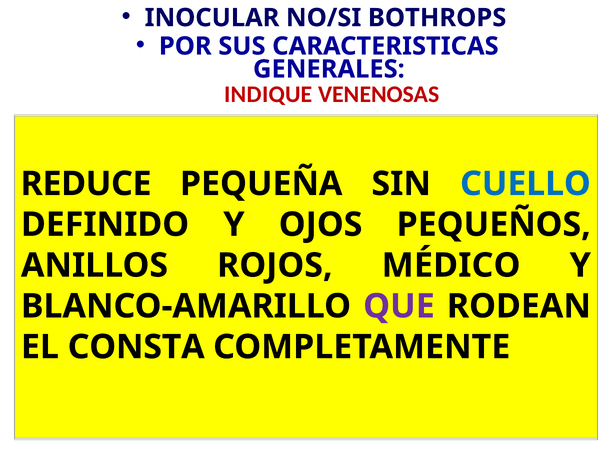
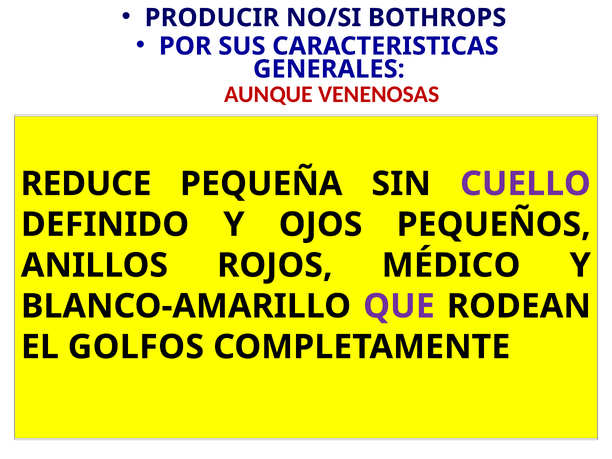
INOCULAR: INOCULAR -> PRODUCIR
INDIQUE: INDIQUE -> AUNQUE
CUELLO colour: blue -> purple
CONSTA: CONSTA -> GOLFOS
